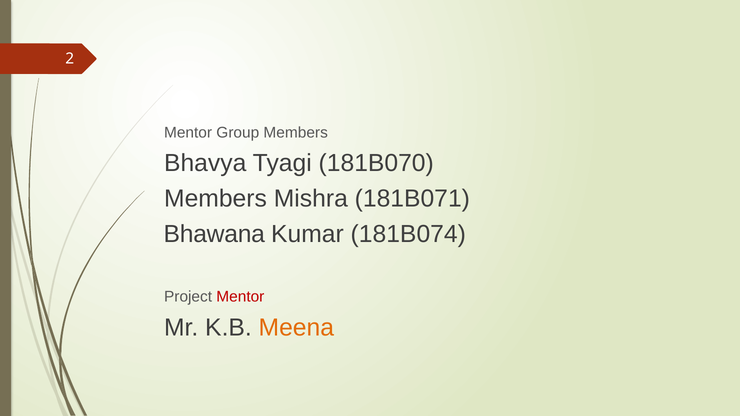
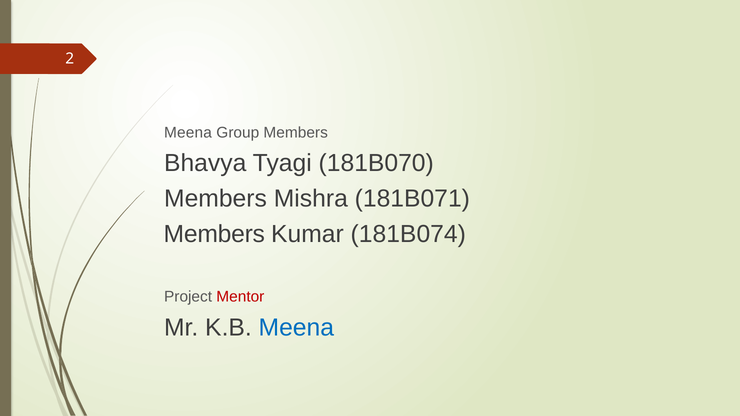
Mentor at (188, 133): Mentor -> Meena
Bhawana at (214, 234): Bhawana -> Members
Meena at (296, 328) colour: orange -> blue
